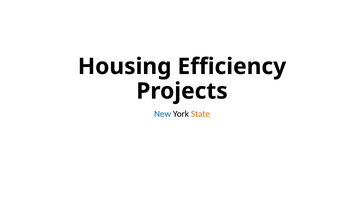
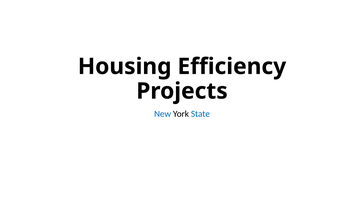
State colour: orange -> blue
